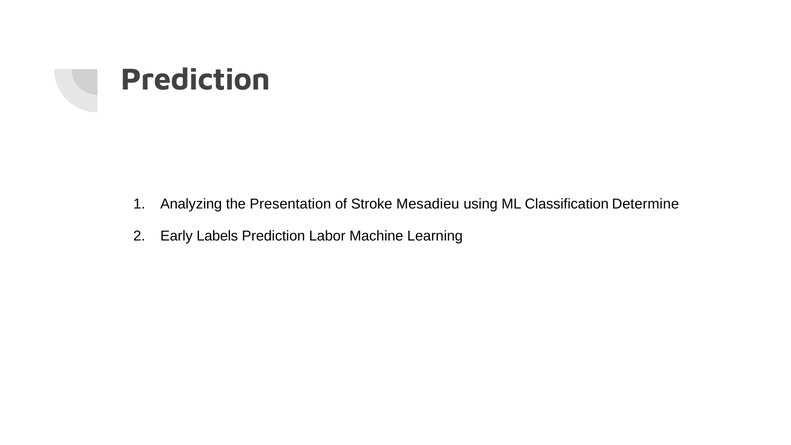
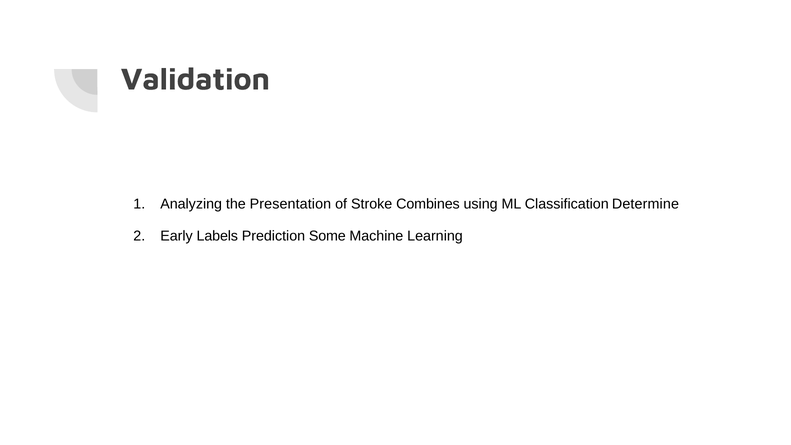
Prediction at (195, 79): Prediction -> Validation
Mesadieu: Mesadieu -> Combines
Labor: Labor -> Some
